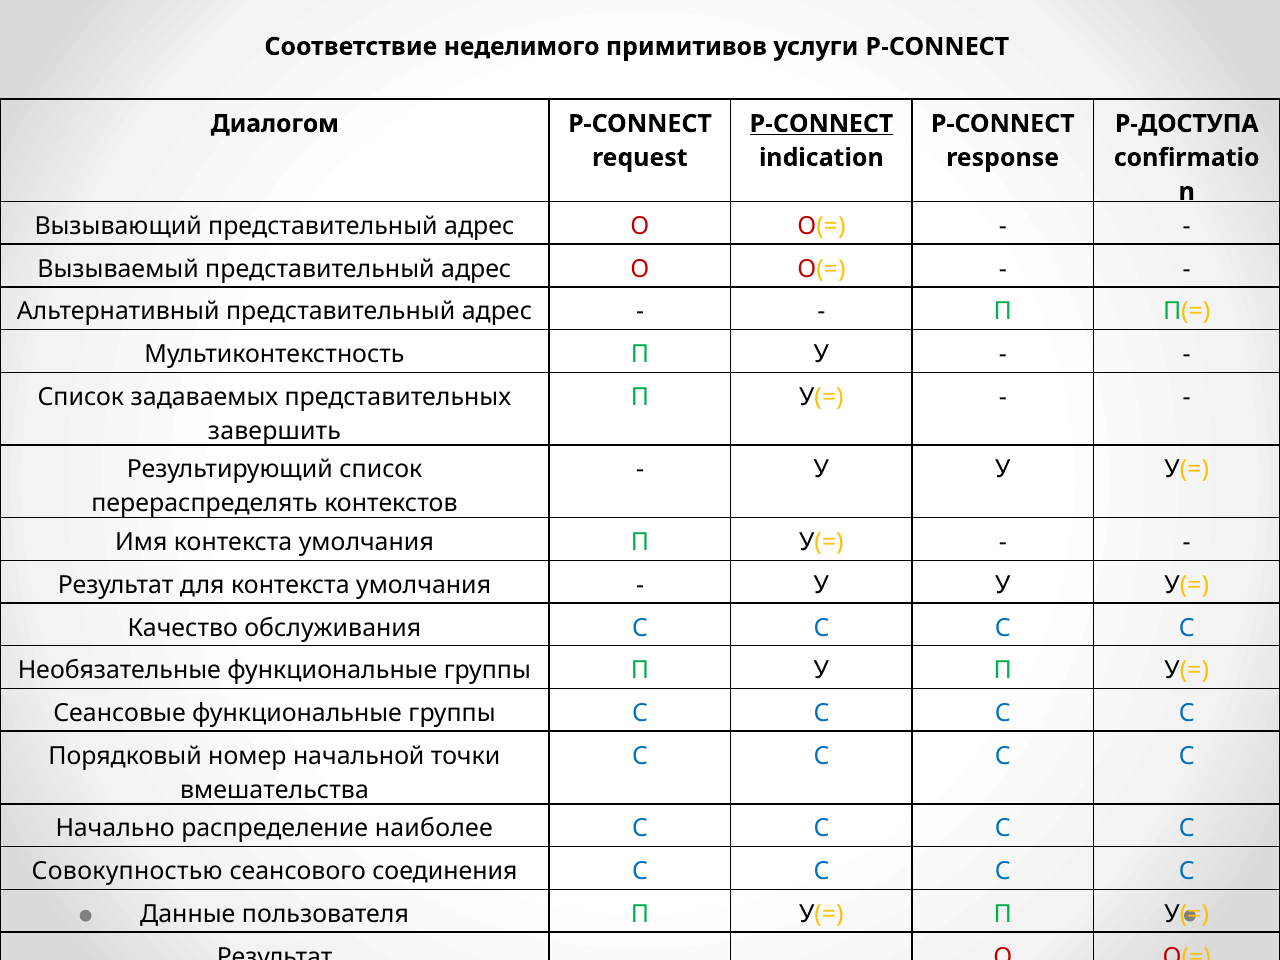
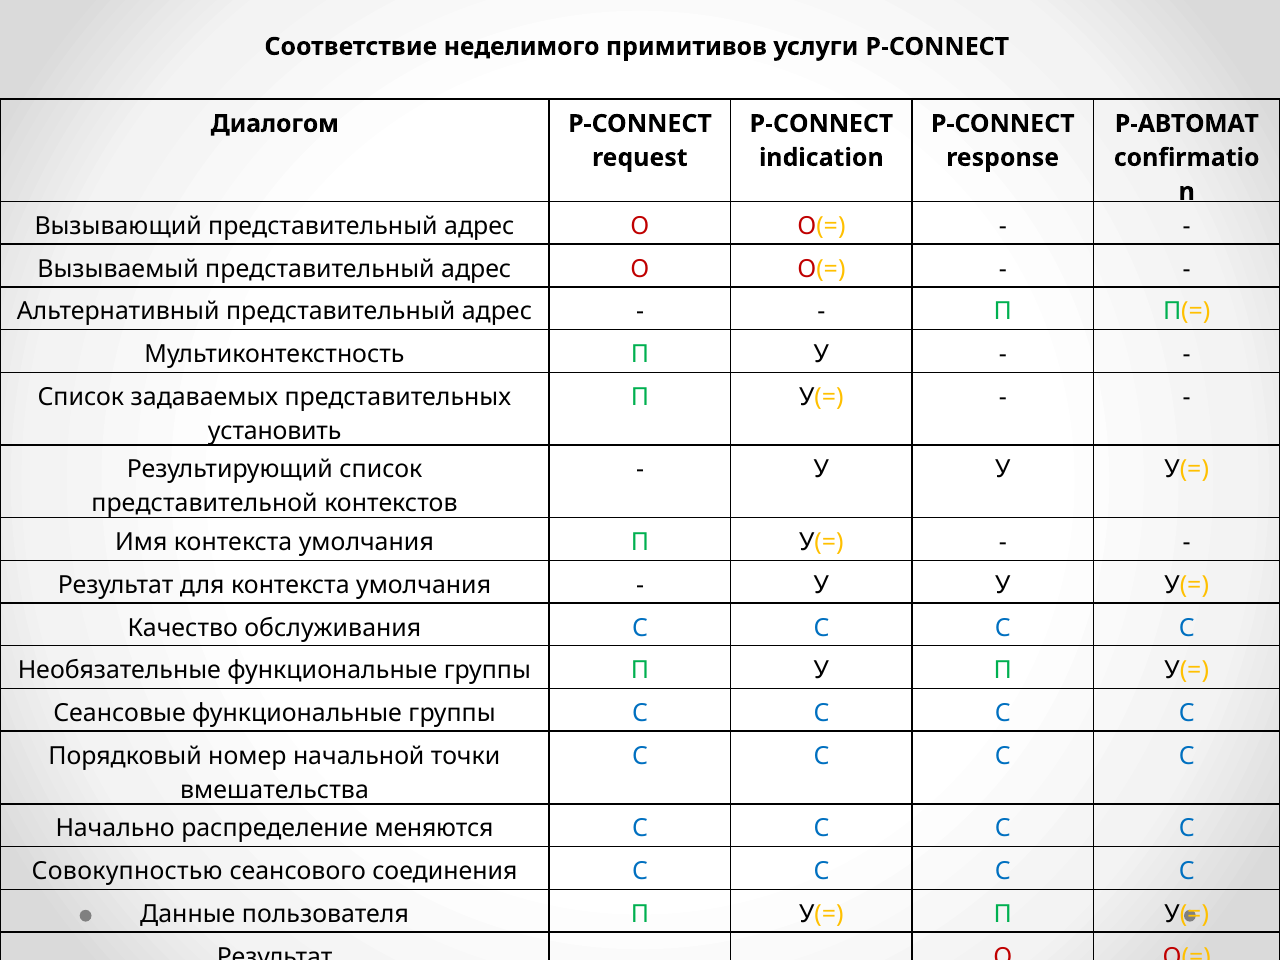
P-CONNECT at (821, 124) underline: present -> none
P-ДОСТУПА: P-ДОСТУПА -> P-АВТОМАТ
завершить: завершить -> установить
перераспределять: перераспределять -> представительной
наиболее: наиболее -> меняются
